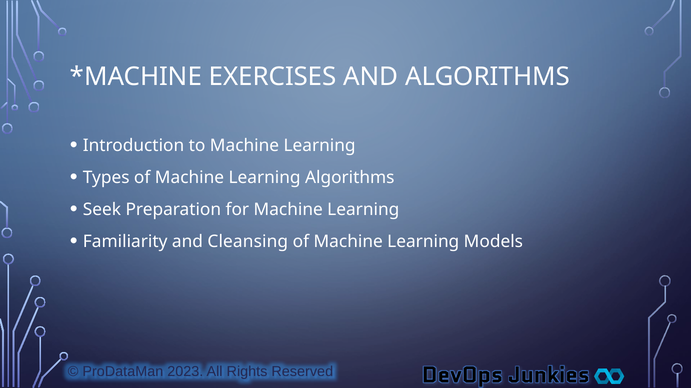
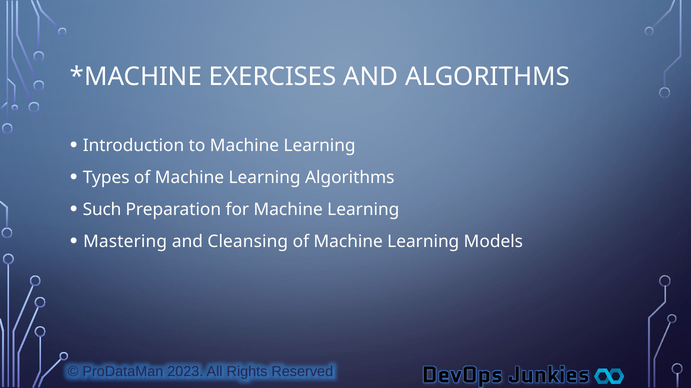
Seek: Seek -> Such
Familiarity: Familiarity -> Mastering
